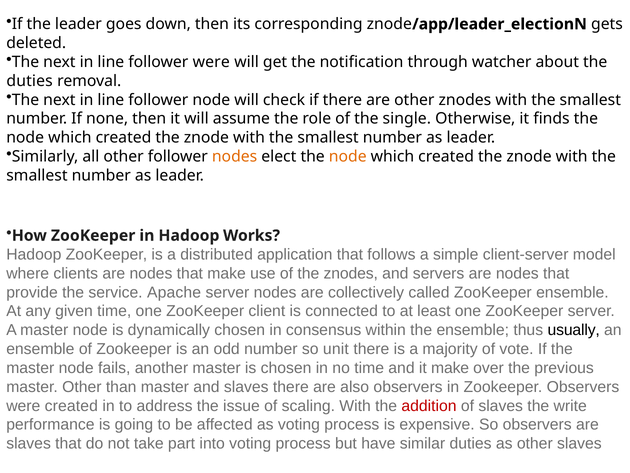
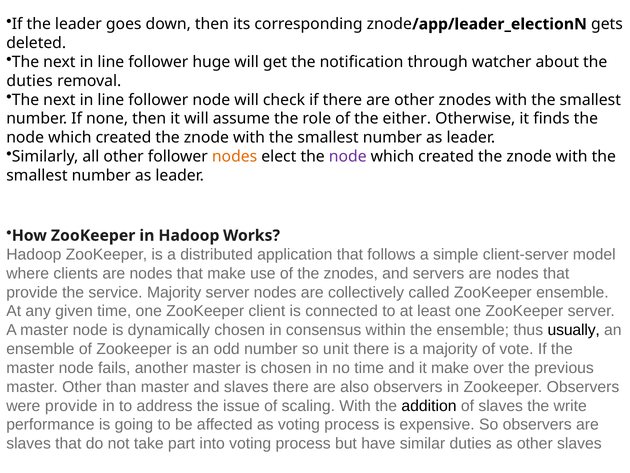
follower were: were -> huge
single: single -> either
node at (348, 156) colour: orange -> purple
service Apache: Apache -> Majority
were created: created -> provide
addition colour: red -> black
